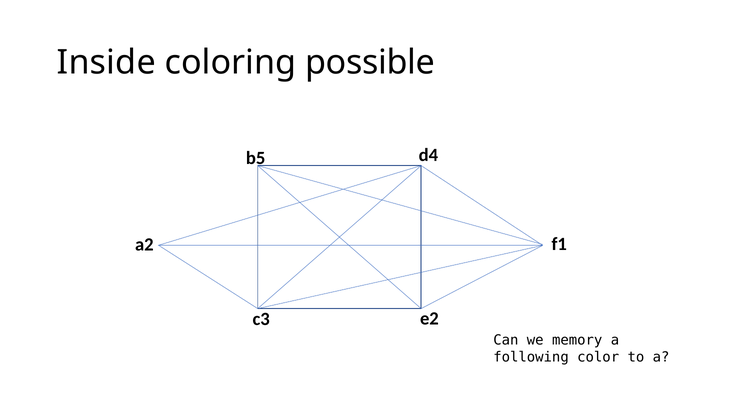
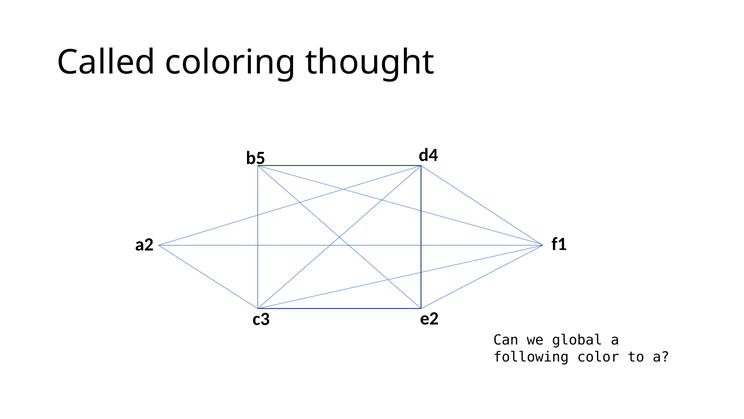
Inside: Inside -> Called
possible: possible -> thought
memory: memory -> global
